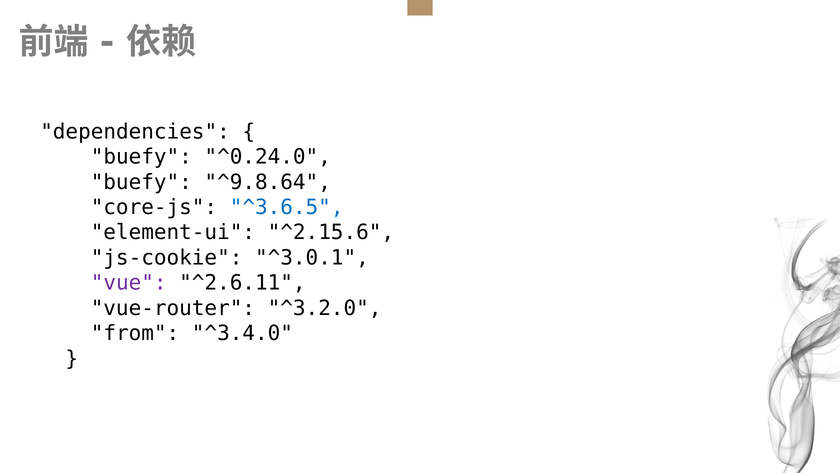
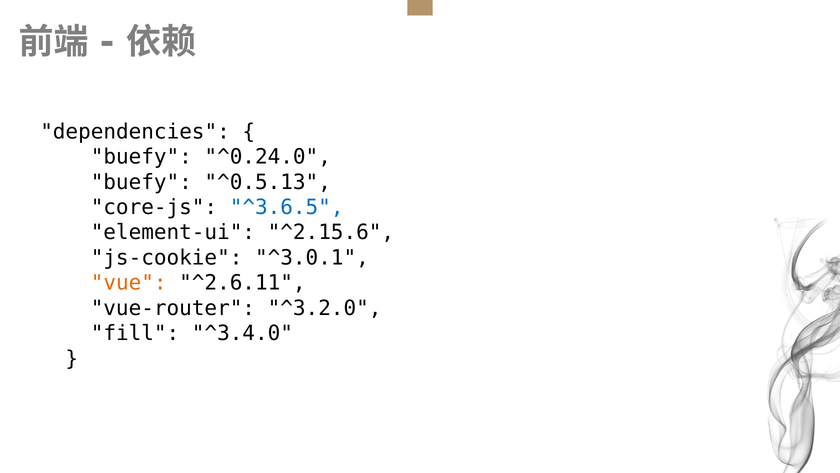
^9.8.64: ^9.8.64 -> ^0.5.13
vue colour: purple -> orange
from: from -> fill
